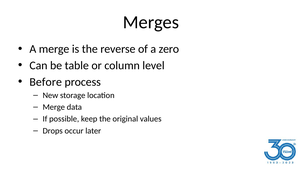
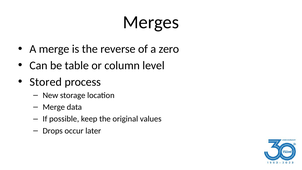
Before: Before -> Stored
